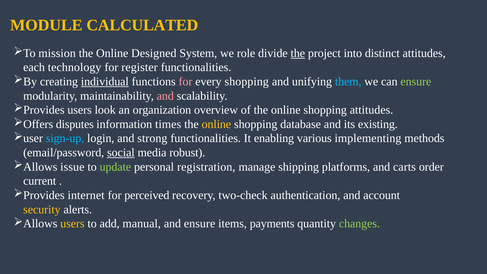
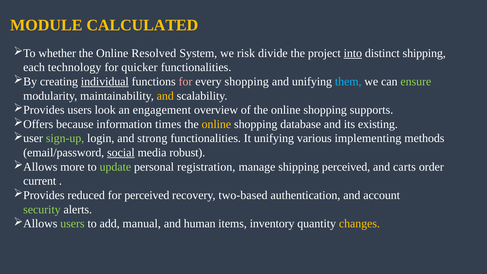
mission: mission -> whether
Designed: Designed -> Resolved
role: role -> risk
the at (298, 53) underline: present -> none
into underline: none -> present
distinct attitudes: attitudes -> shipping
register: register -> quicker
and at (165, 96) colour: pink -> yellow
organization: organization -> engagement
shopping attitudes: attitudes -> supports
disputes: disputes -> because
sign-up colour: light blue -> light green
It enabling: enabling -> unifying
issue: issue -> more
shipping platforms: platforms -> perceived
internet: internet -> reduced
two-check: two-check -> two-based
security colour: yellow -> light green
users at (72, 224) colour: yellow -> light green
and ensure: ensure -> human
payments: payments -> inventory
changes colour: light green -> yellow
